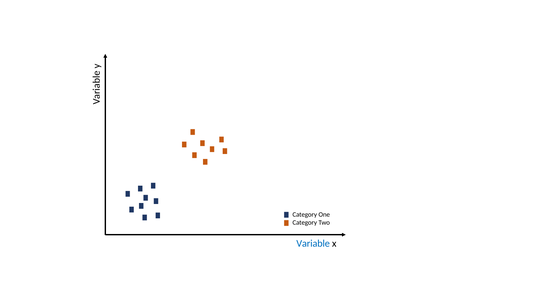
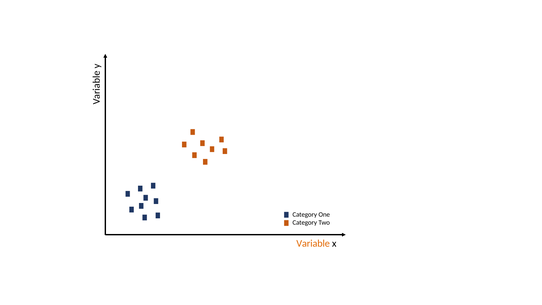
Variable colour: blue -> orange
